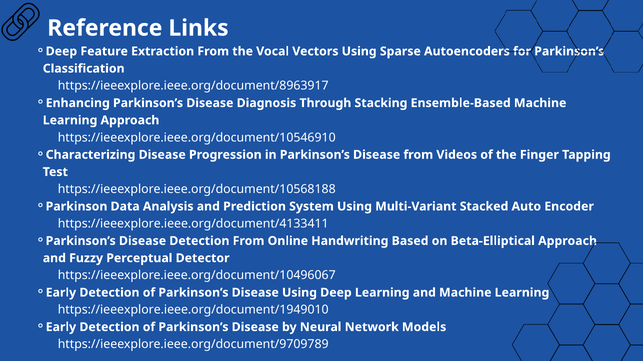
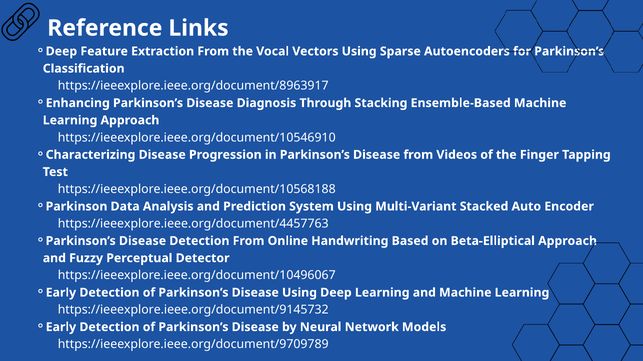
https://ieeexplore.ieee.org/document/4133411: https://ieeexplore.ieee.org/document/4133411 -> https://ieeexplore.ieee.org/document/4457763
https://ieeexplore.ieee.org/document/1949010: https://ieeexplore.ieee.org/document/1949010 -> https://ieeexplore.ieee.org/document/9145732
